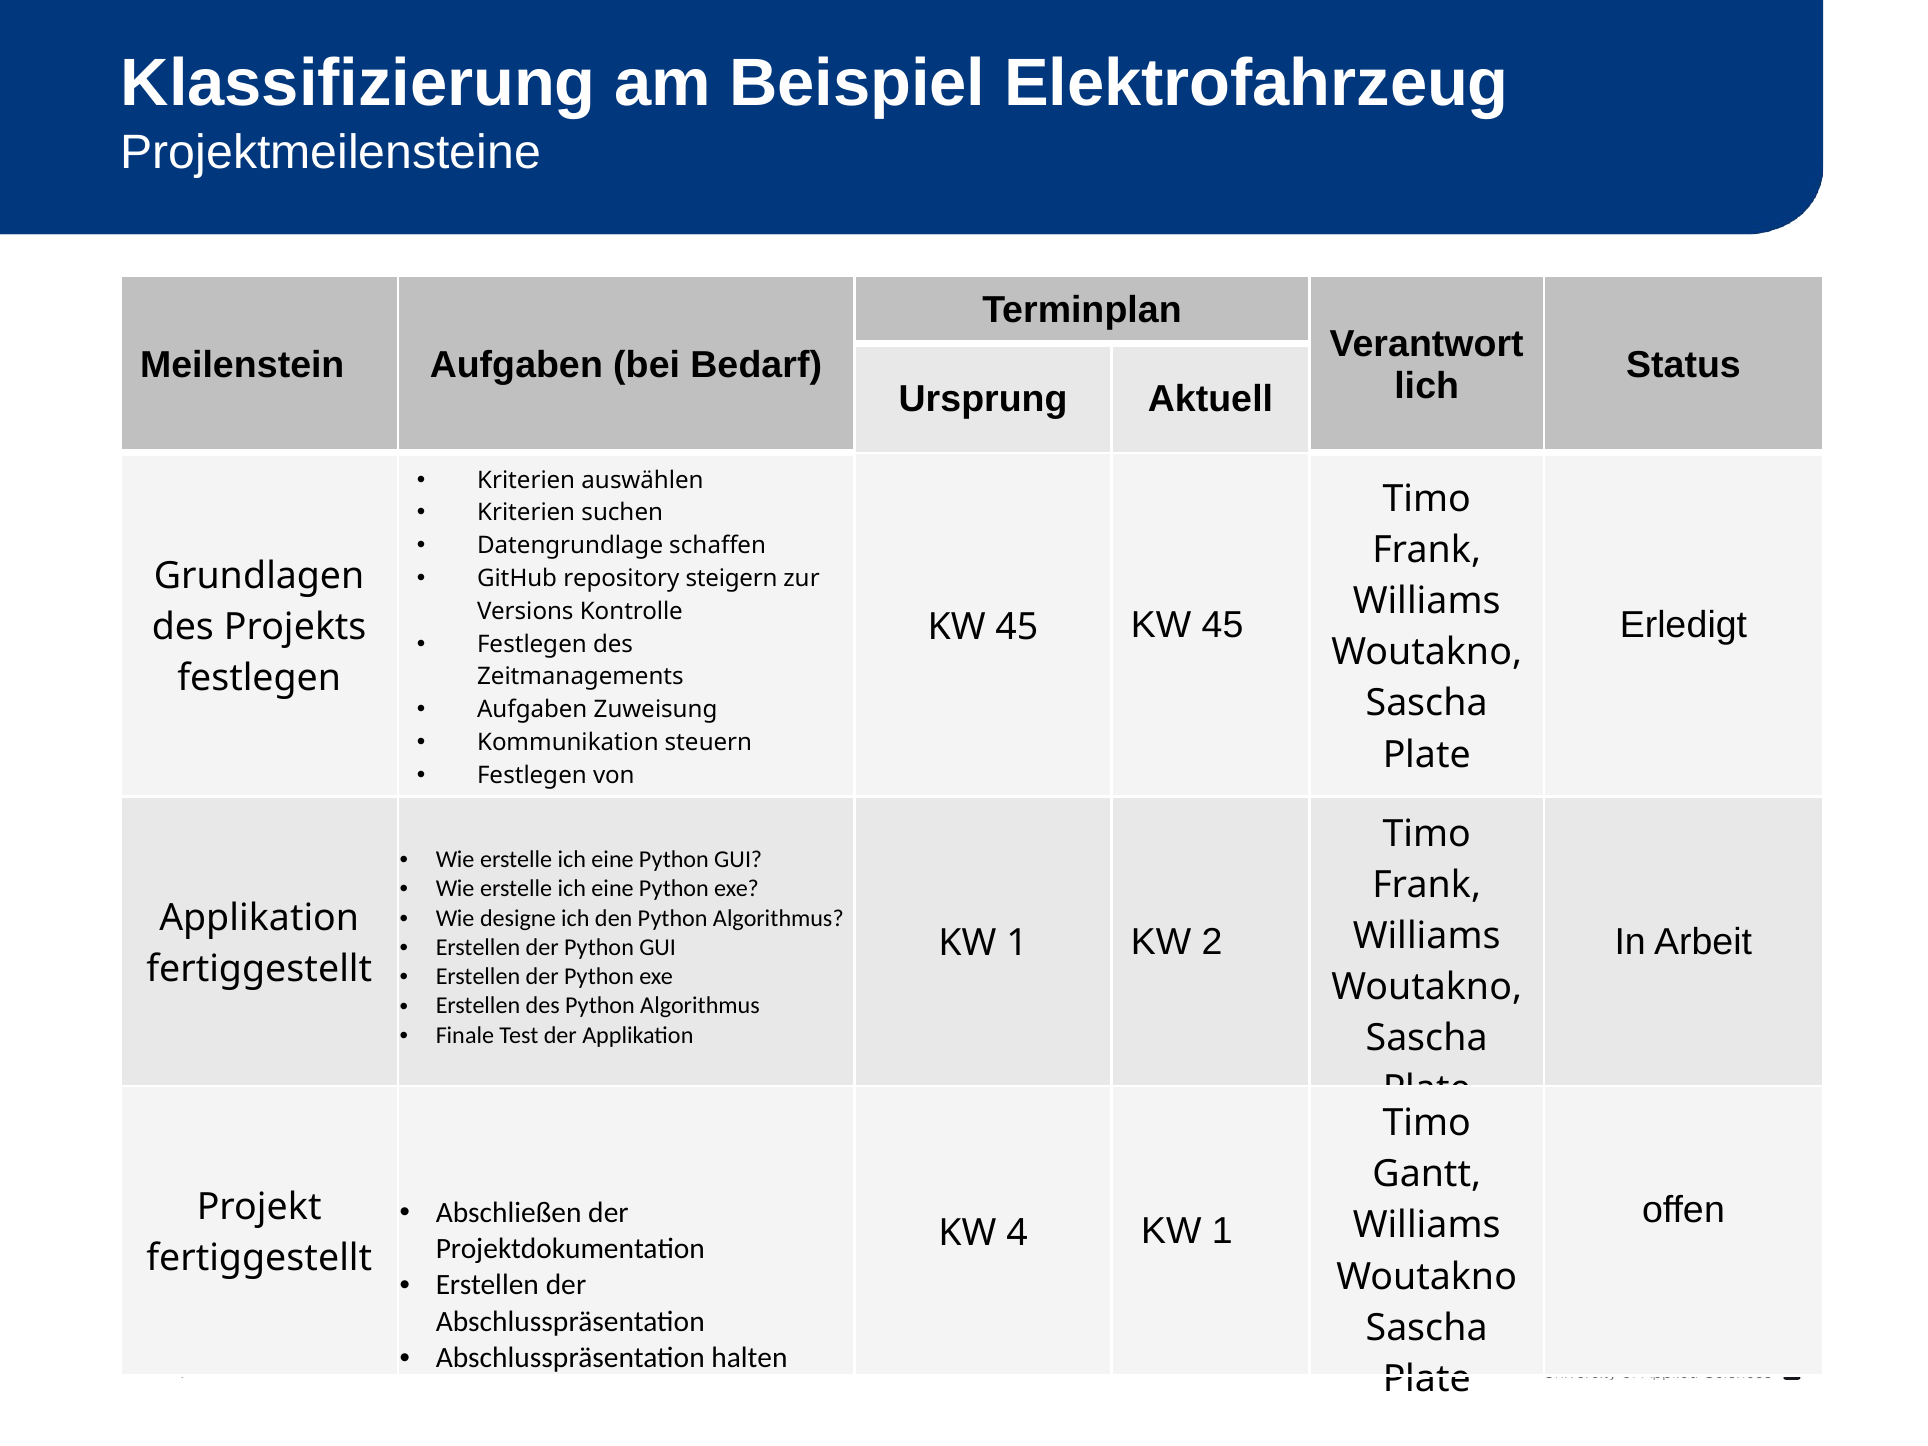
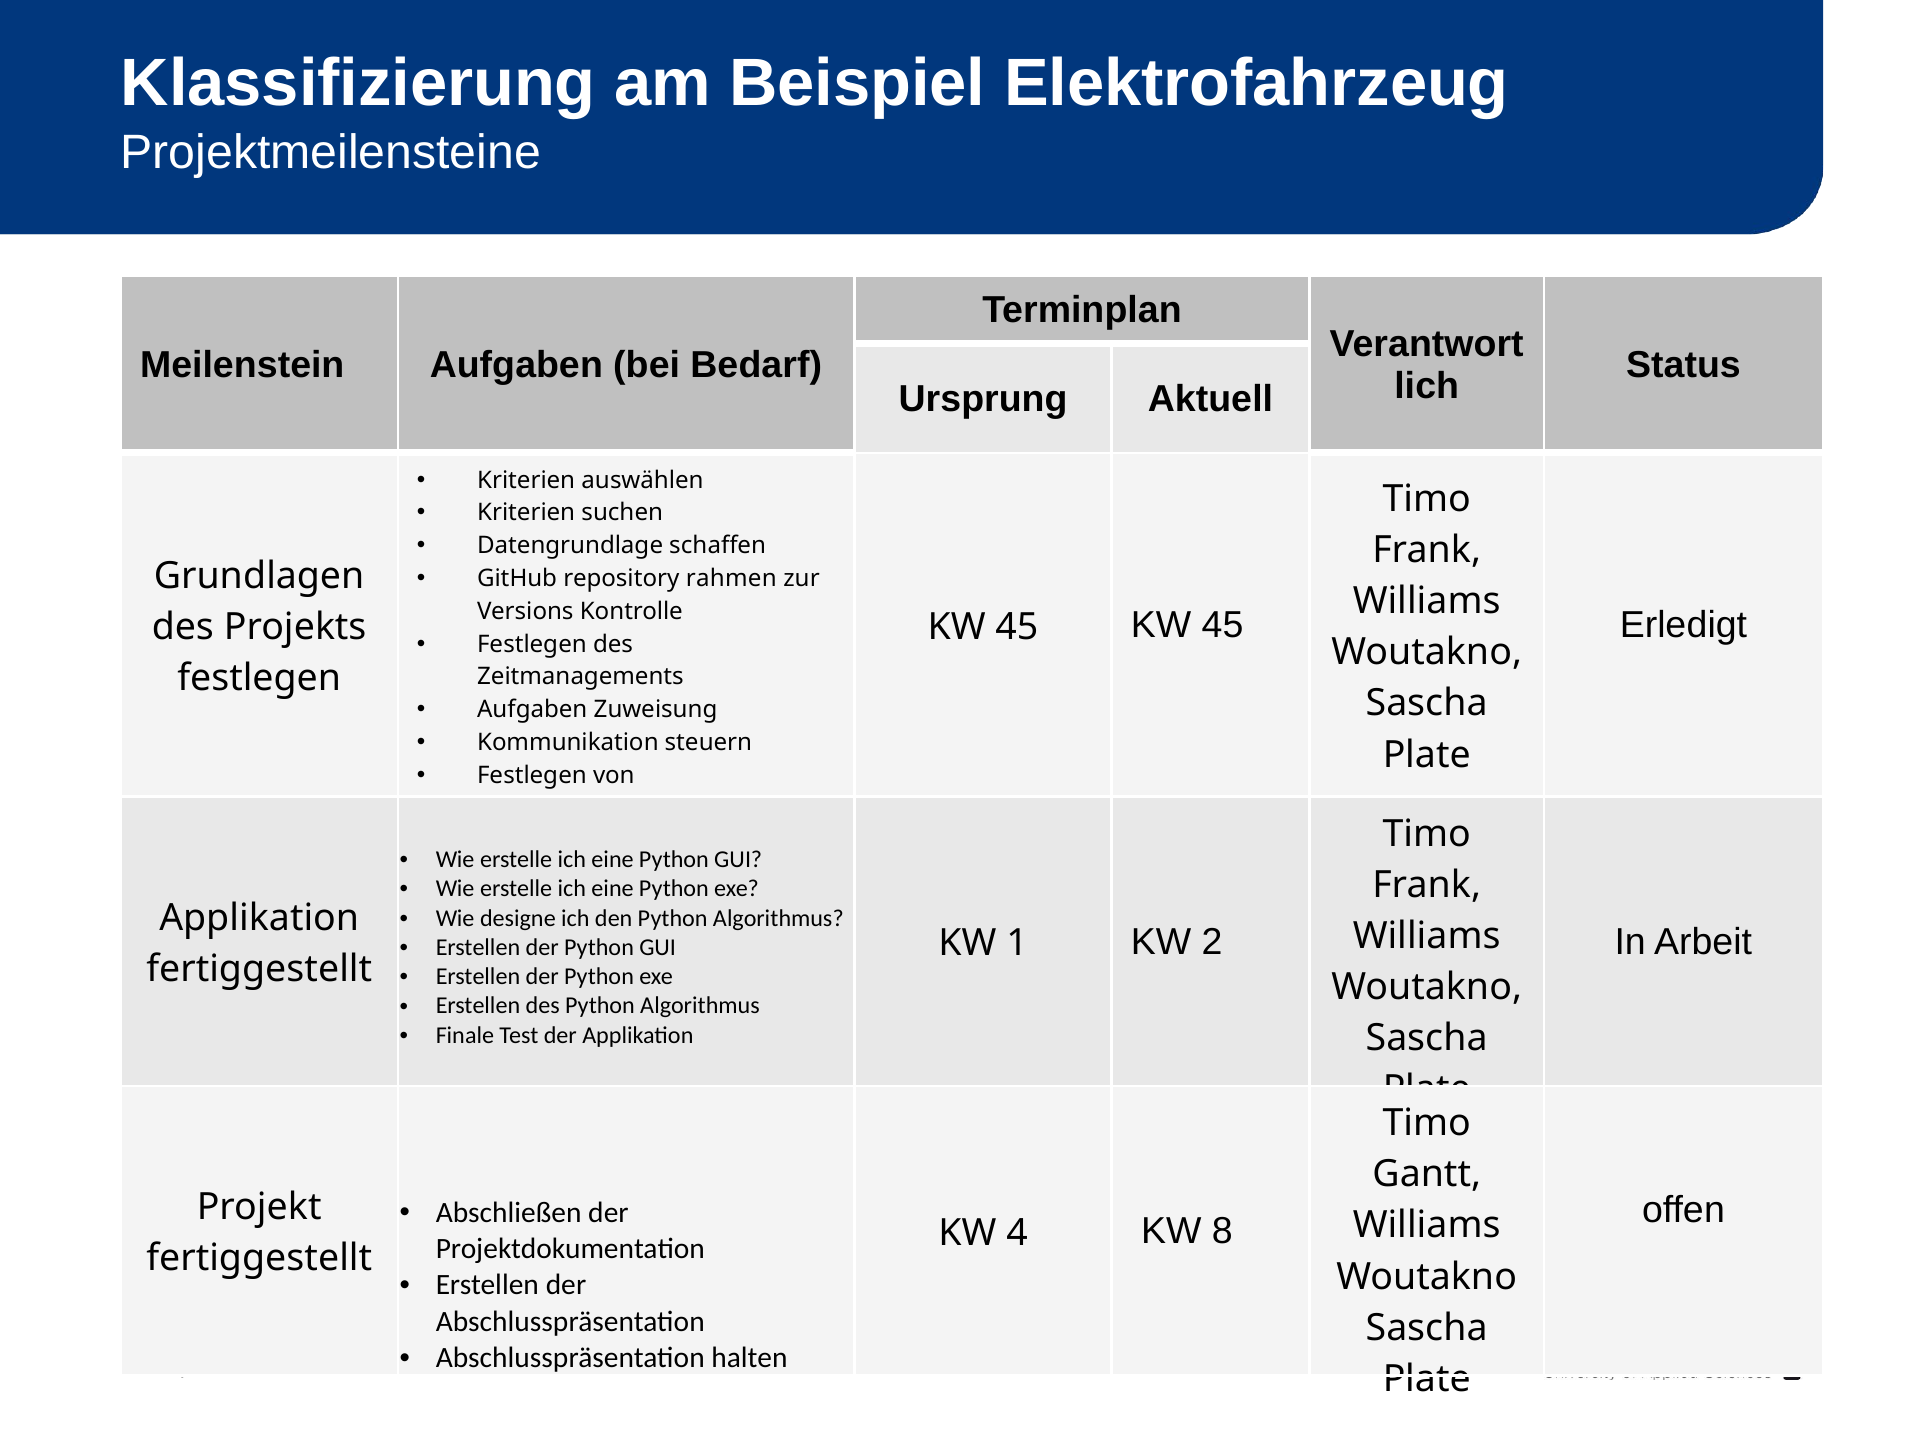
steigern: steigern -> rahmen
4 KW 1: 1 -> 8
